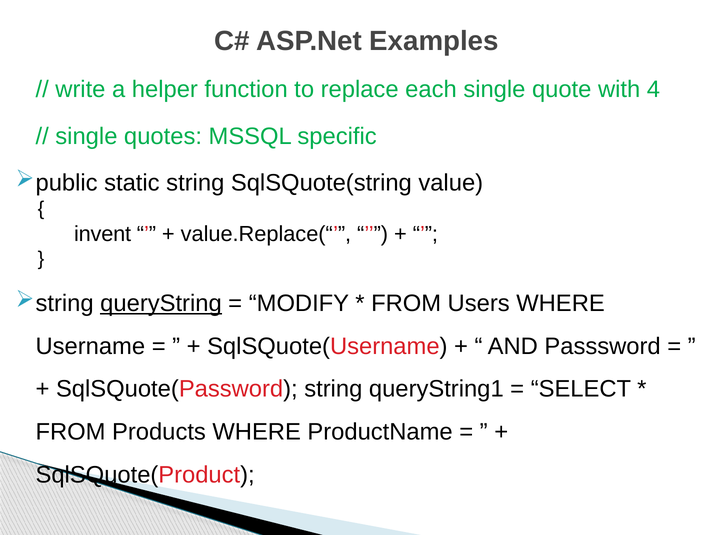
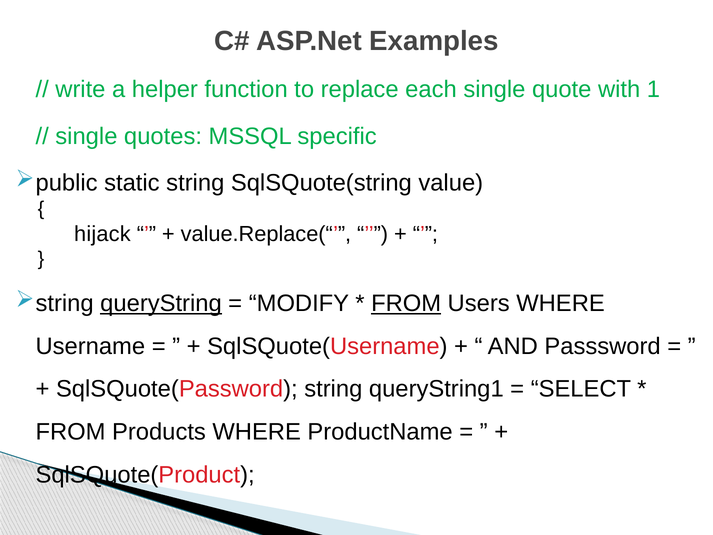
4: 4 -> 1
invent: invent -> hijack
FROM at (406, 303) underline: none -> present
